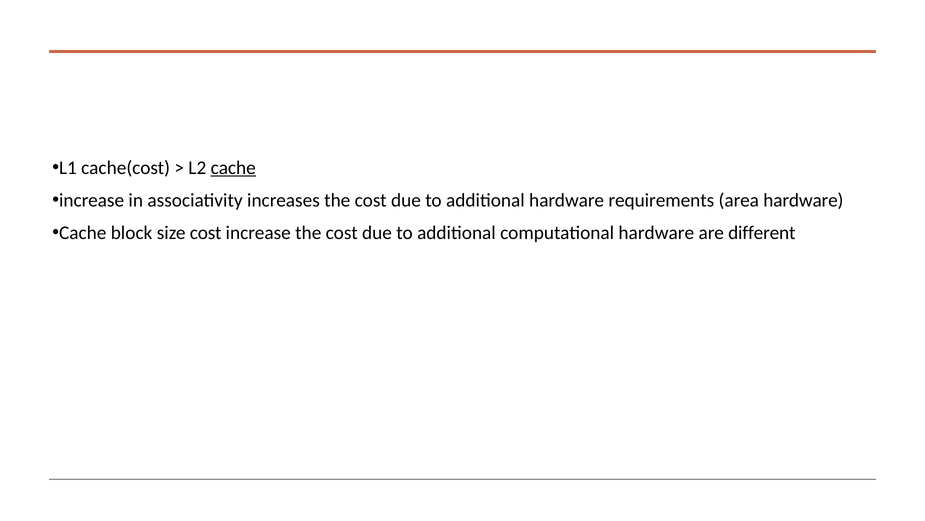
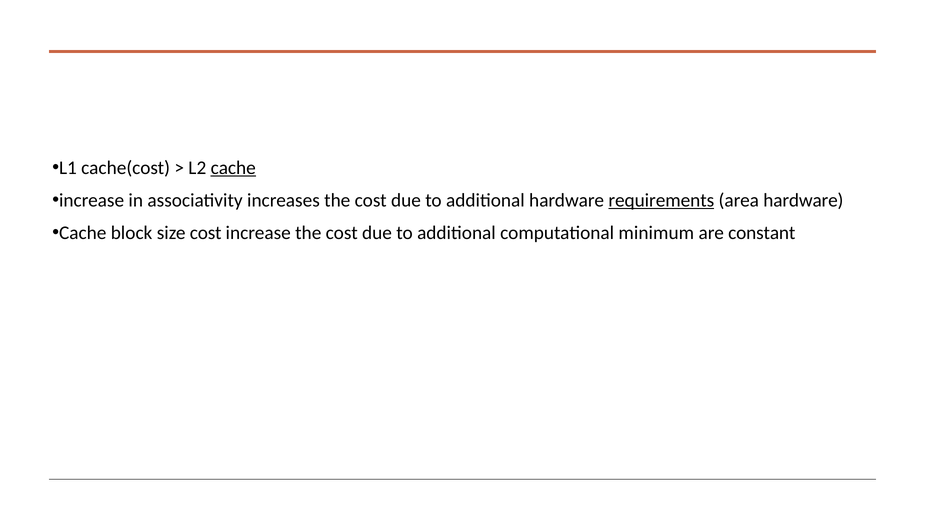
requirements underline: none -> present
computational hardware: hardware -> minimum
different: different -> constant
